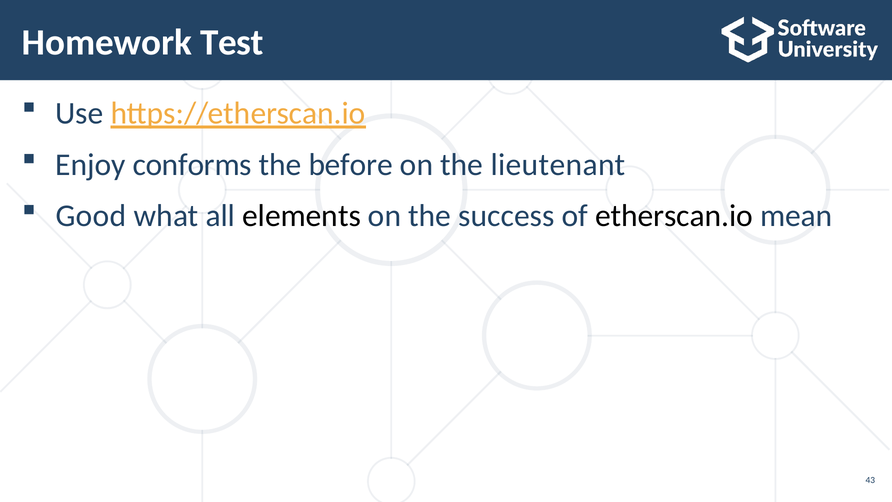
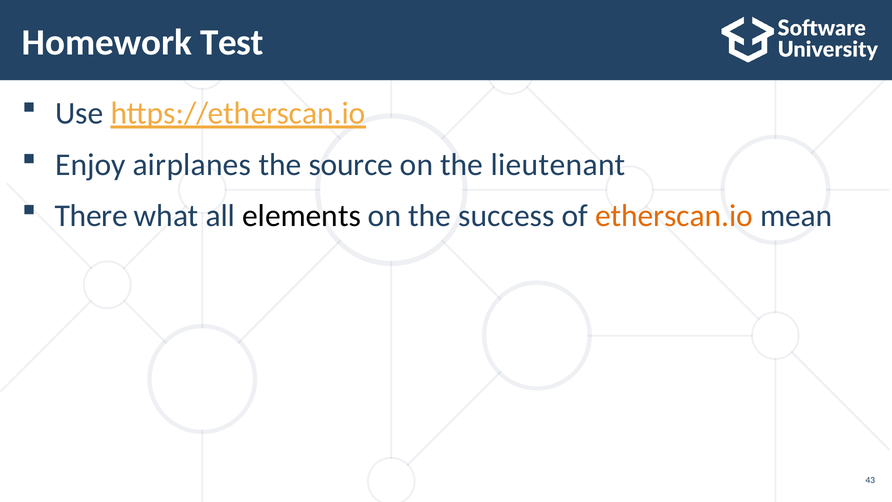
conforms: conforms -> airplanes
before: before -> source
Good: Good -> There
etherscan.io colour: black -> orange
